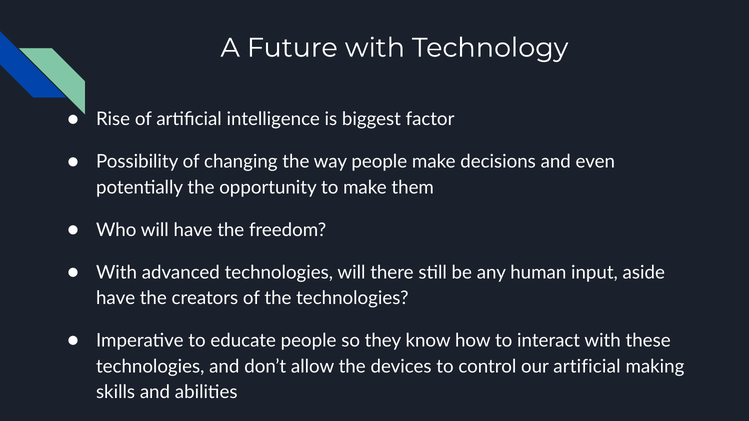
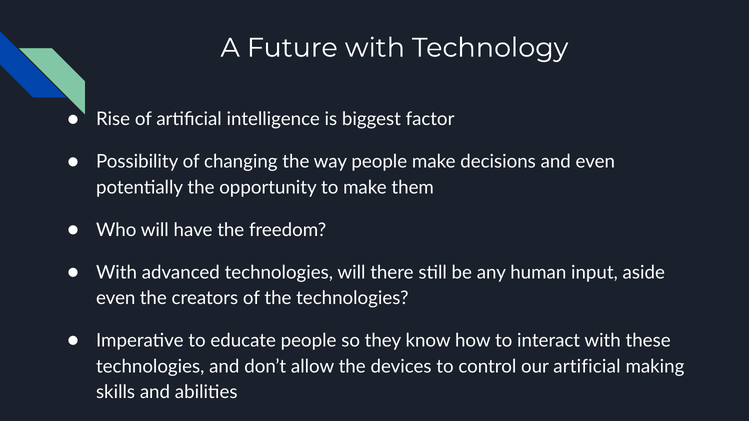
have at (116, 298): have -> even
